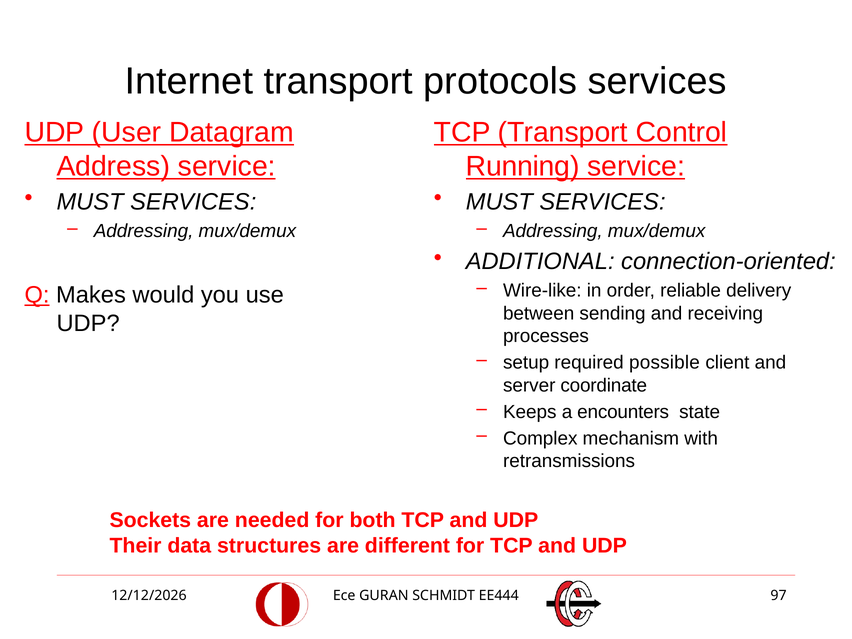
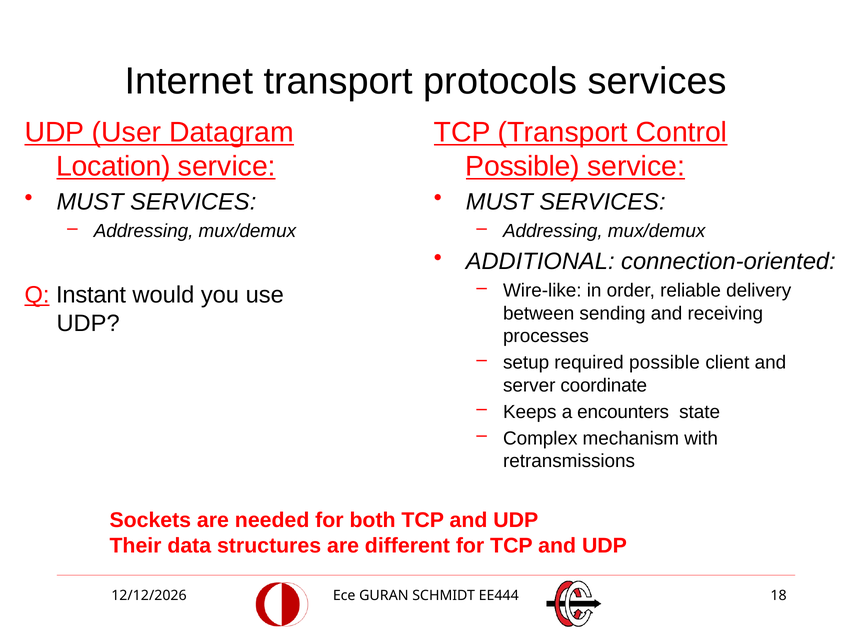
Address: Address -> Location
Running at (523, 166): Running -> Possible
Makes: Makes -> Instant
97: 97 -> 18
